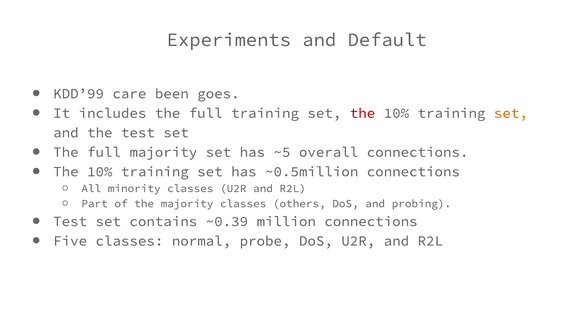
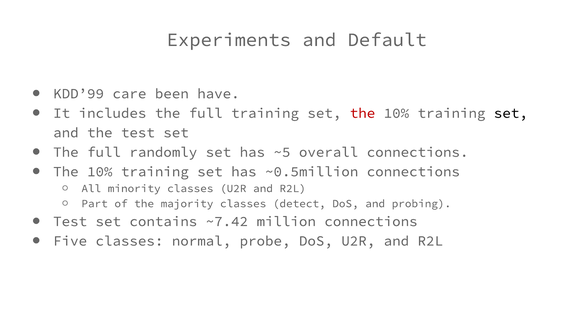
goes: goes -> have
set at (511, 113) colour: orange -> black
full majority: majority -> randomly
others: others -> detect
~0.39: ~0.39 -> ~7.42
